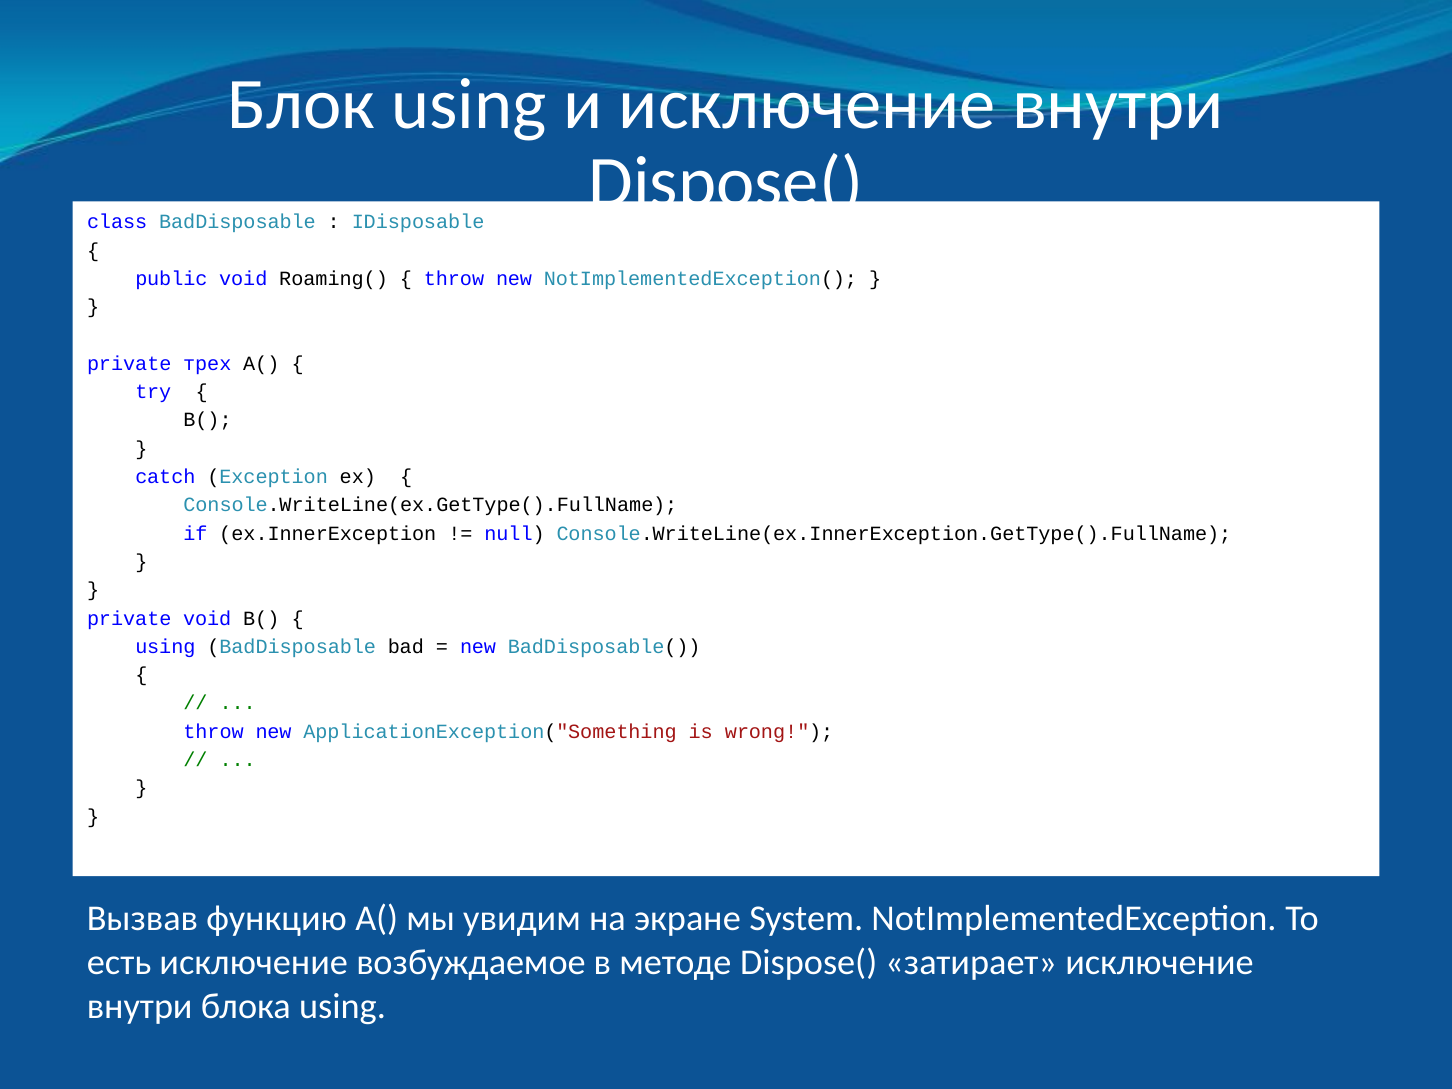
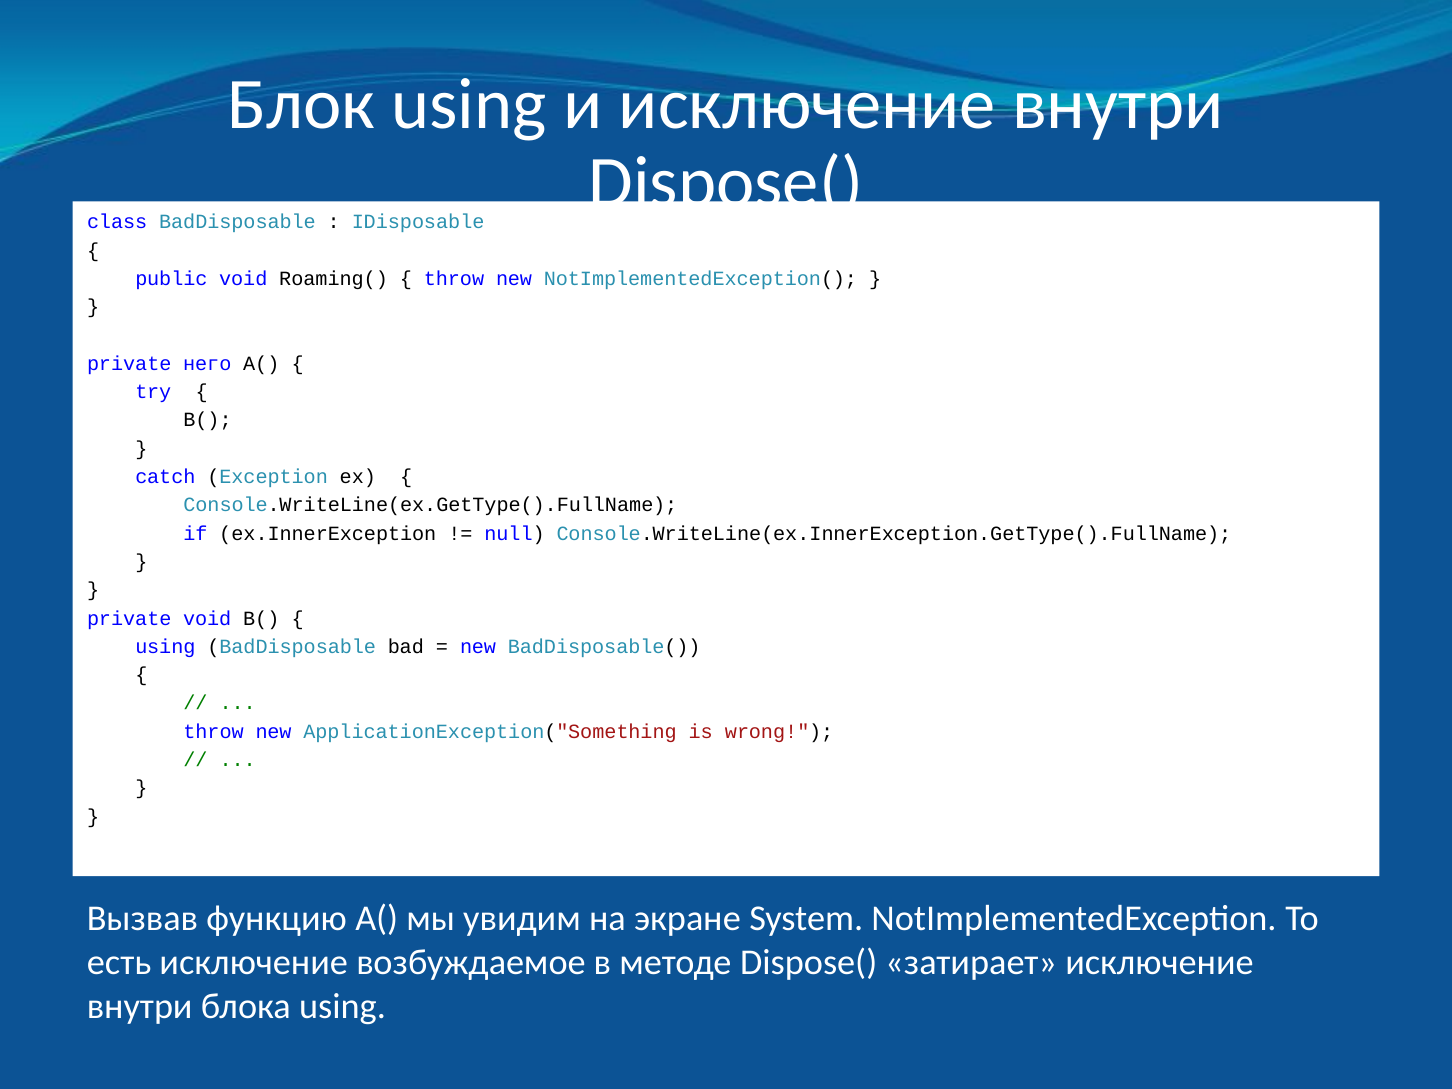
трех: трех -> него
